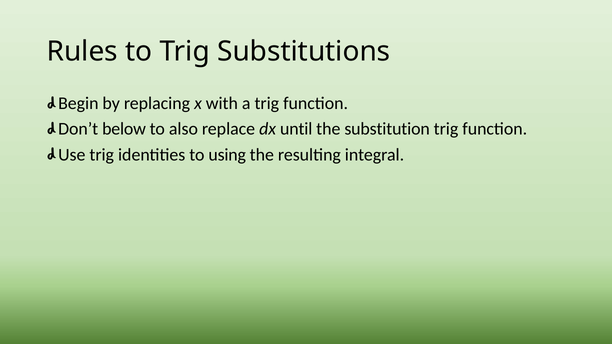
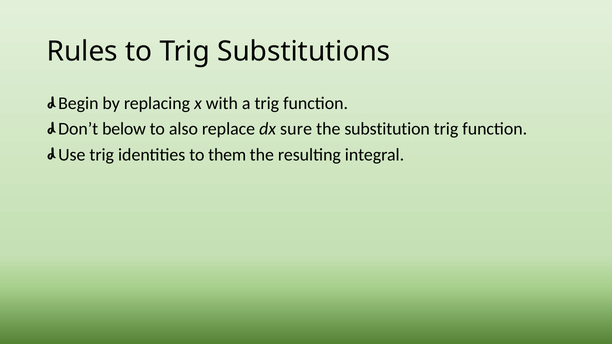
until: until -> sure
using: using -> them
